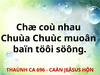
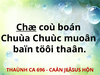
Chæ underline: none -> present
nhau: nhau -> boán
söông: söông -> thaân
